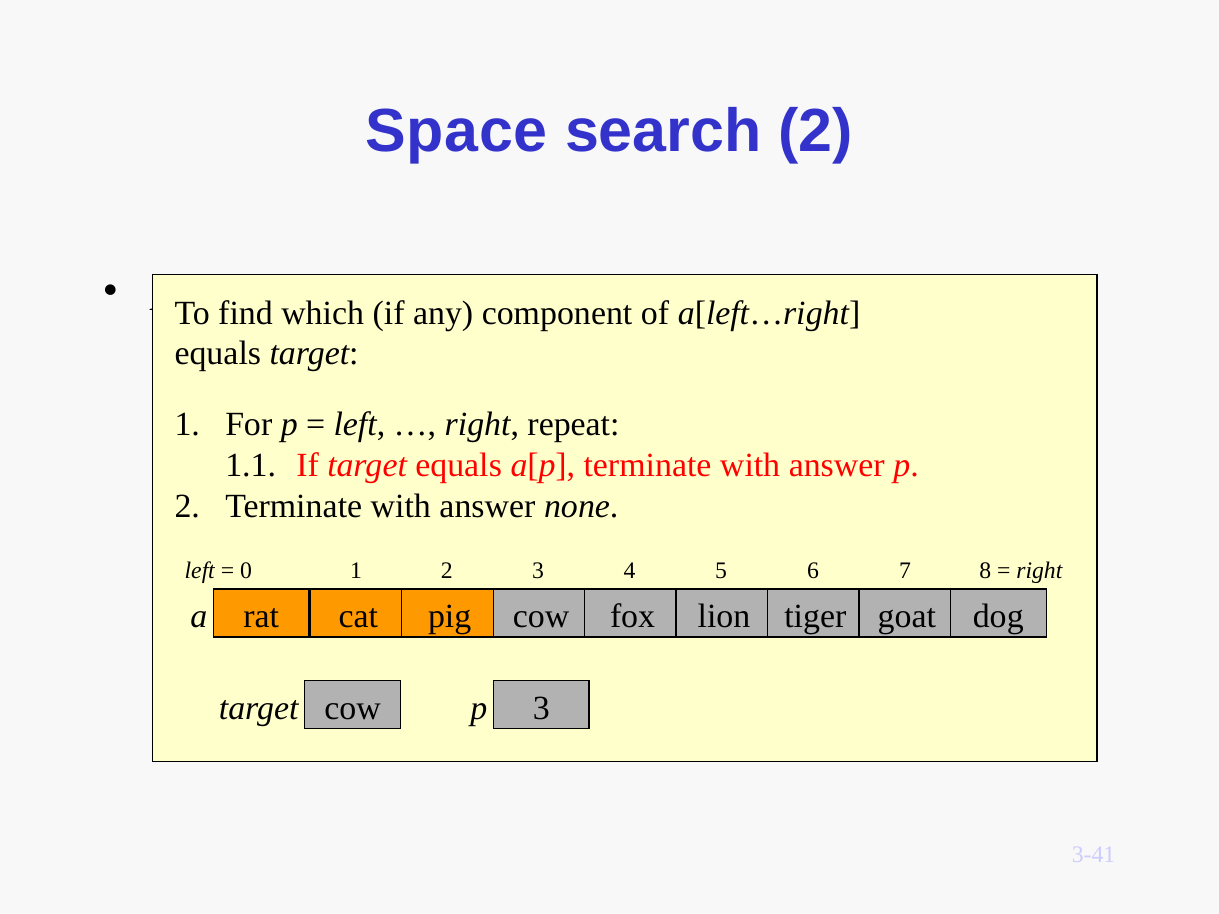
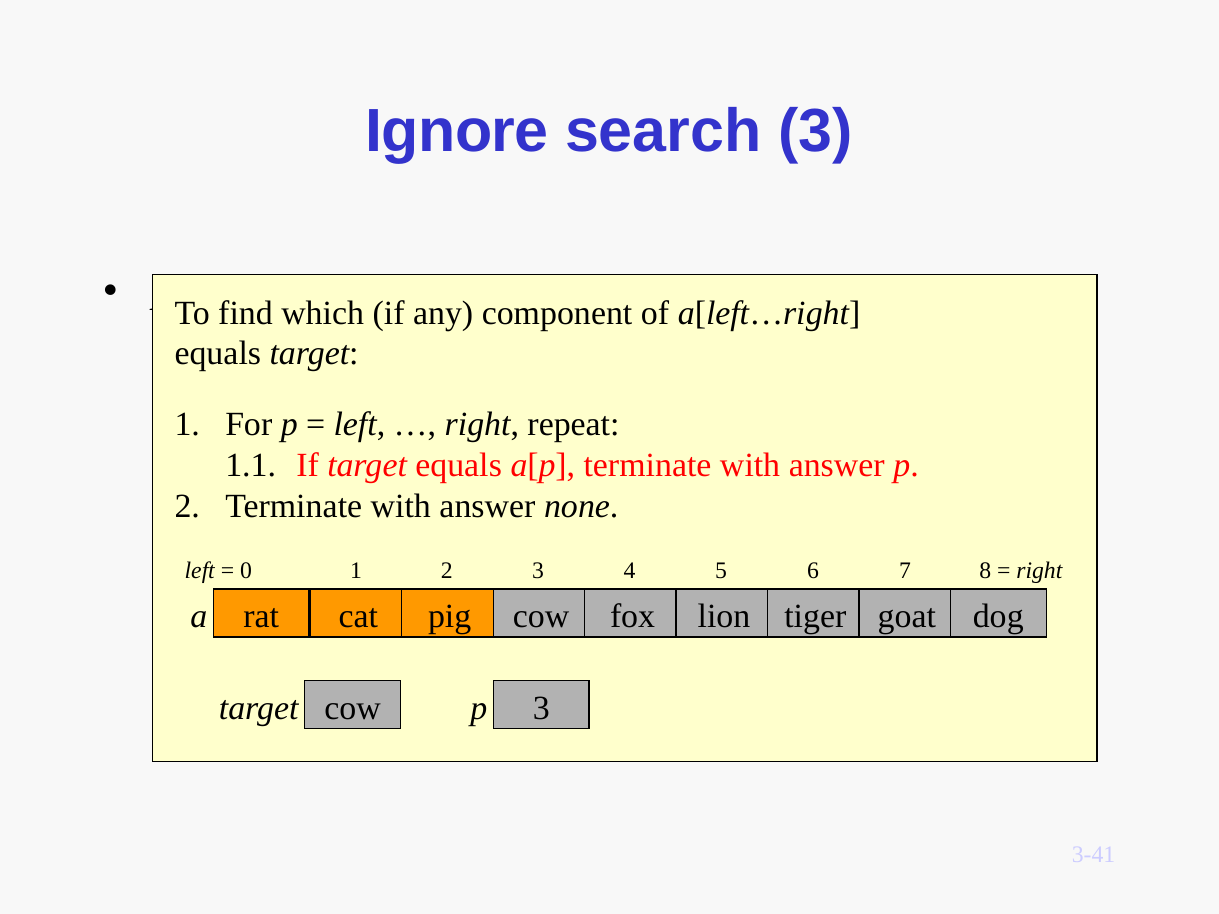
Space: Space -> Ignore
search 2: 2 -> 3
